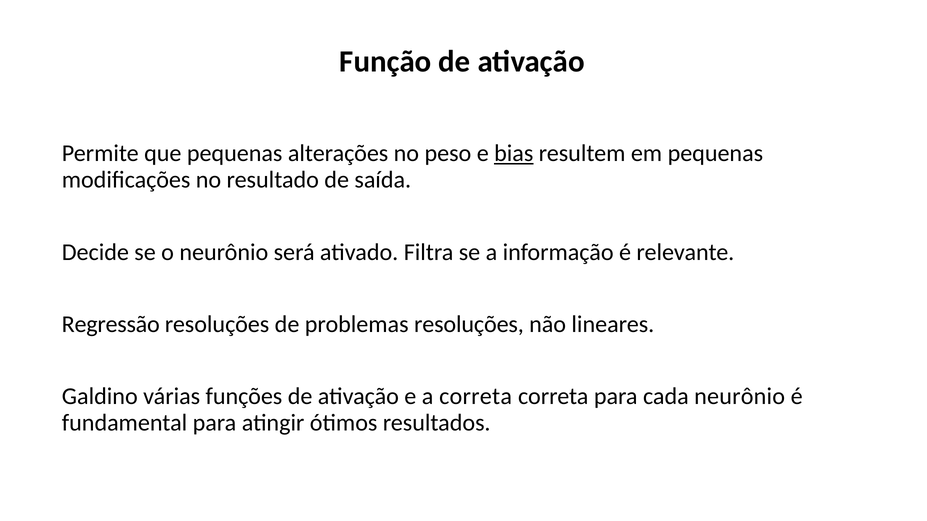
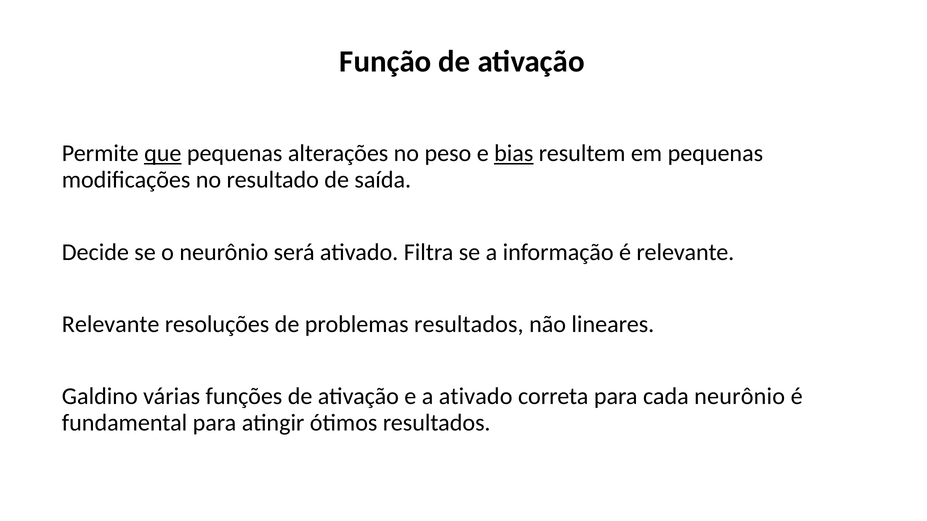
que underline: none -> present
Regressão at (111, 325): Regressão -> Relevante
problemas resoluções: resoluções -> resultados
a correta: correta -> ativado
